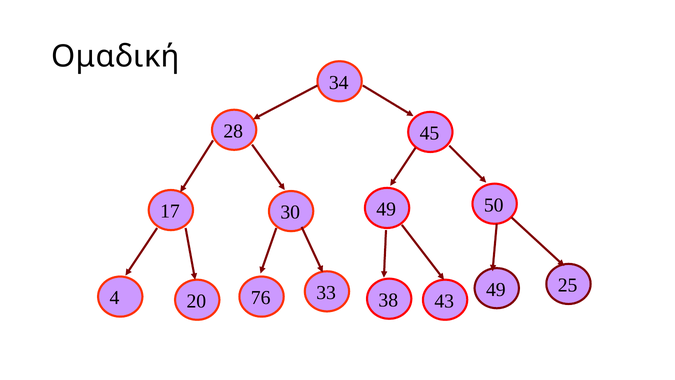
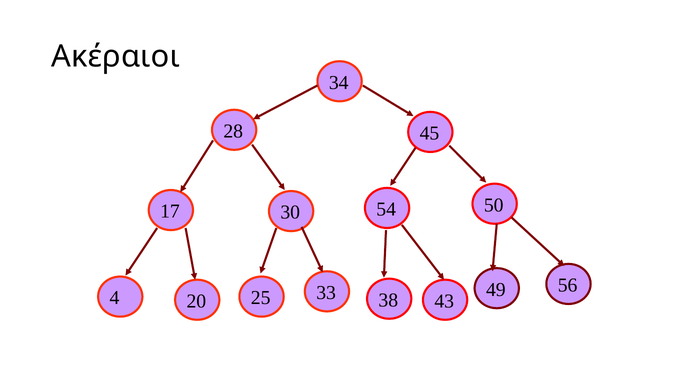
Ομαδική: Ομαδική -> Ακέραιοι
30 49: 49 -> 54
25: 25 -> 56
76: 76 -> 25
